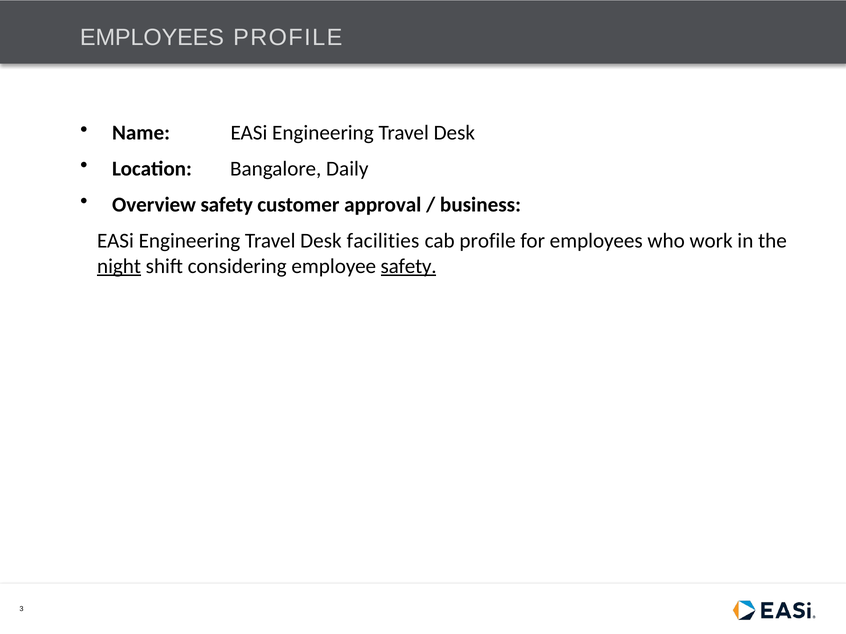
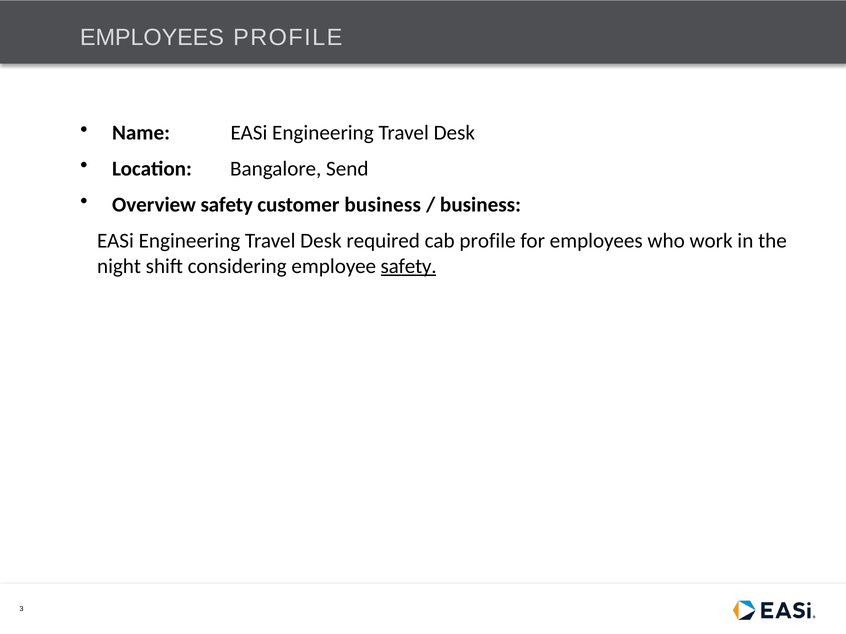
Daily: Daily -> Send
customer approval: approval -> business
facilities: facilities -> required
night underline: present -> none
